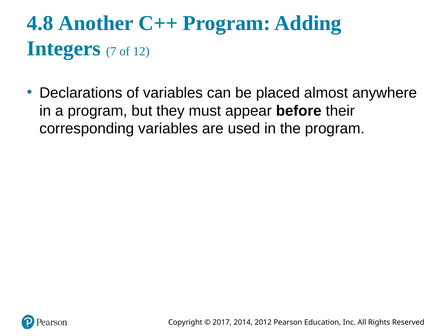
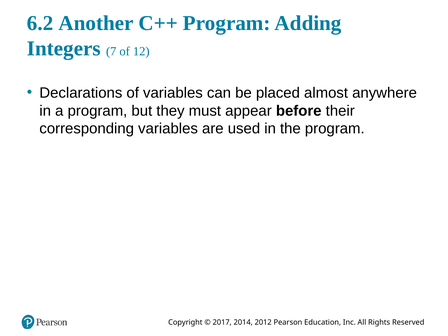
4.8: 4.8 -> 6.2
